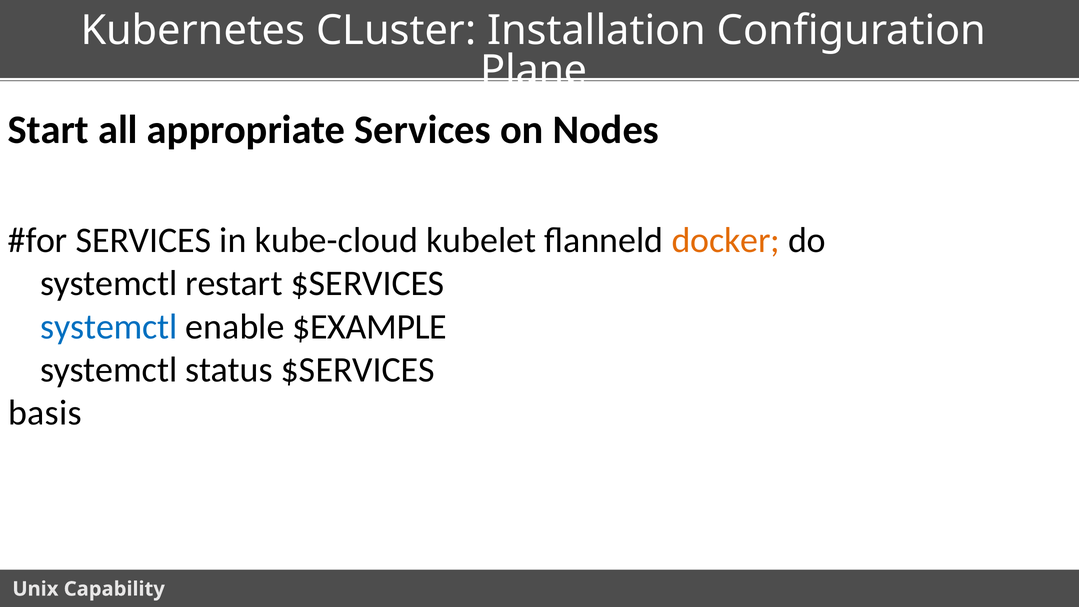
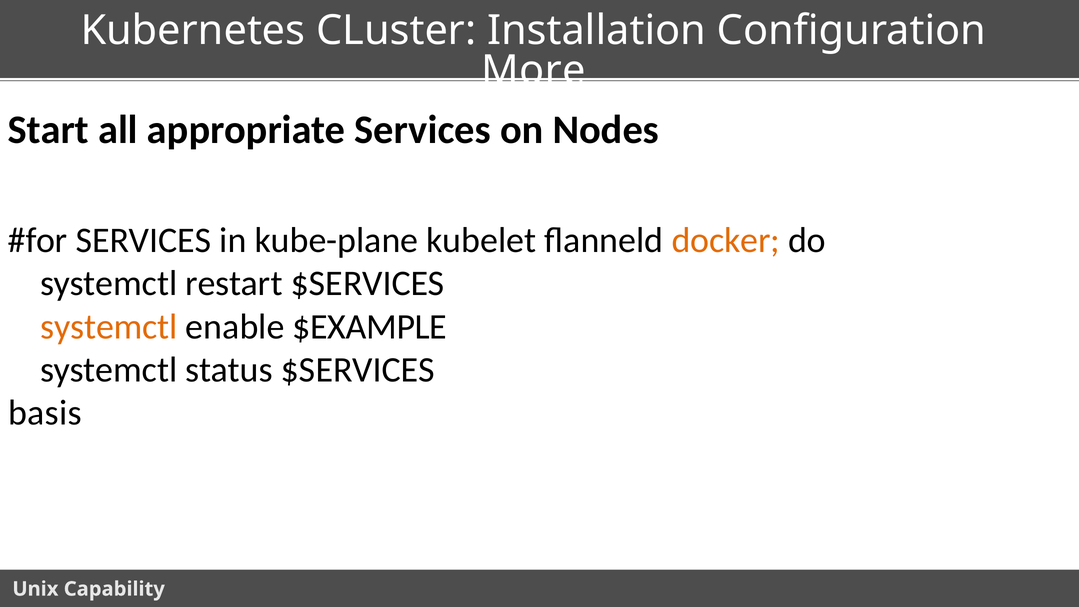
Plane: Plane -> More
kube-cloud: kube-cloud -> kube-plane
systemctl at (109, 327) colour: blue -> orange
